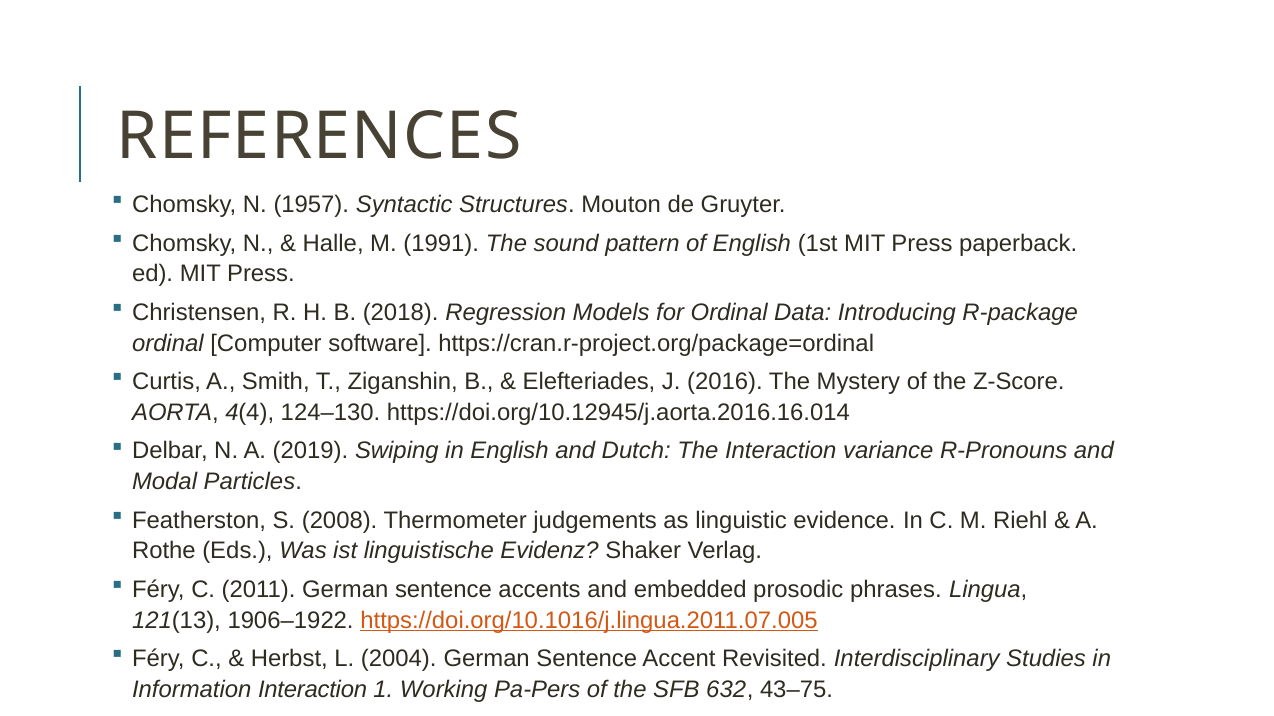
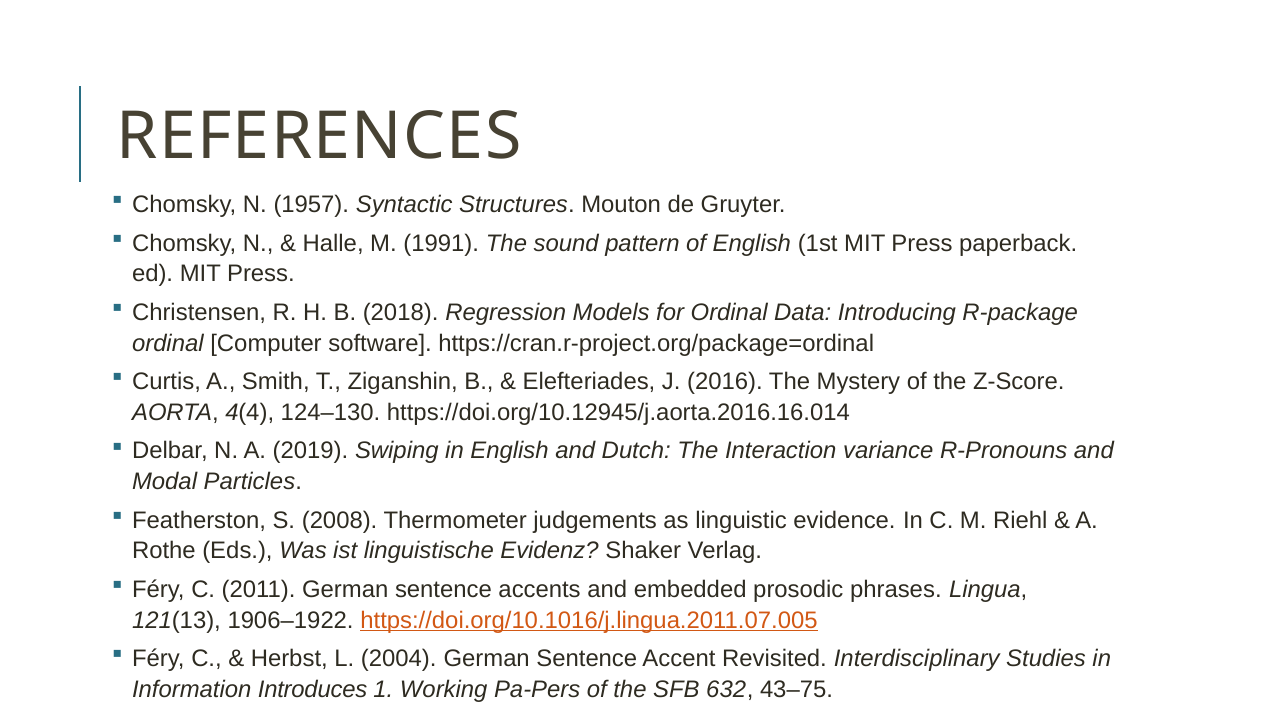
Information Interaction: Interaction -> Introduces
